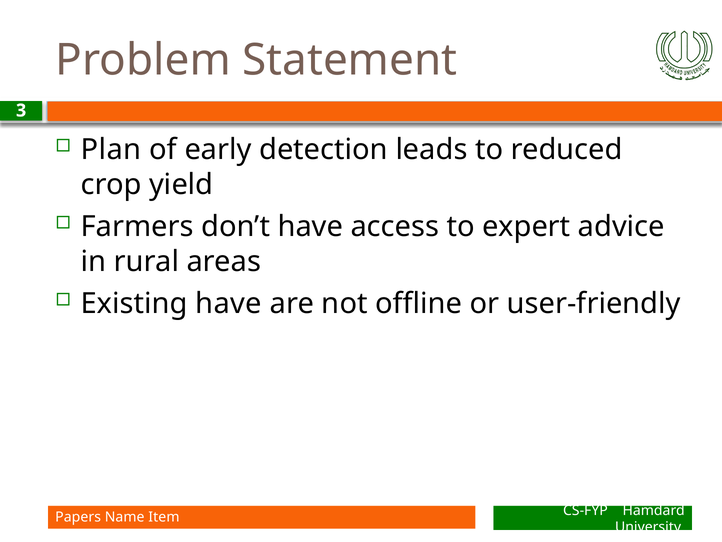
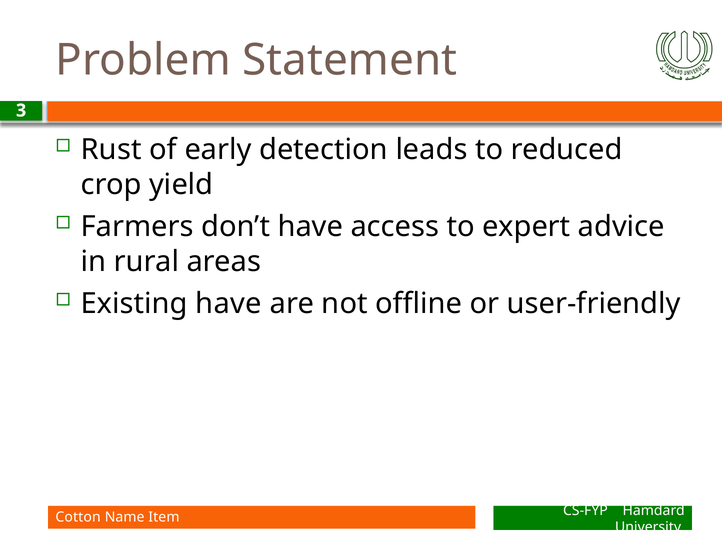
Plan: Plan -> Rust
Papers: Papers -> Cotton
